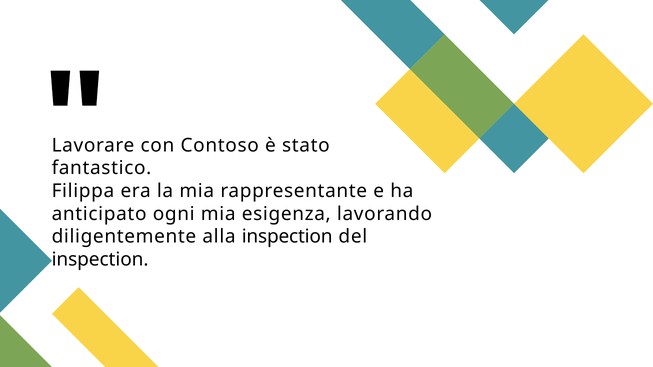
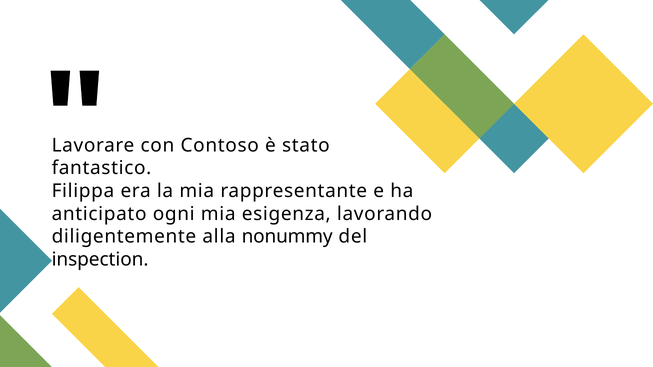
alla inspection: inspection -> nonummy
